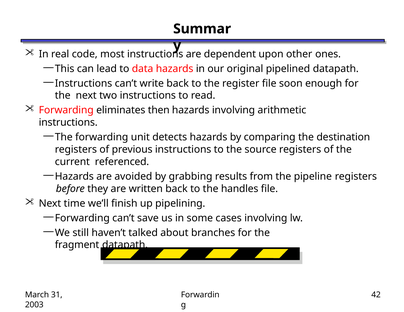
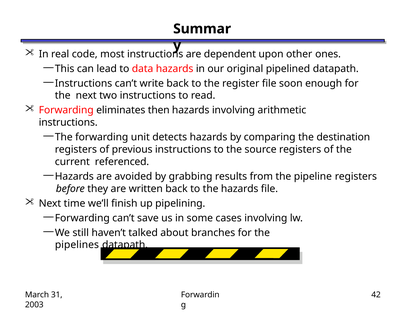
the handles: handles -> hazards
fragment: fragment -> pipelines
